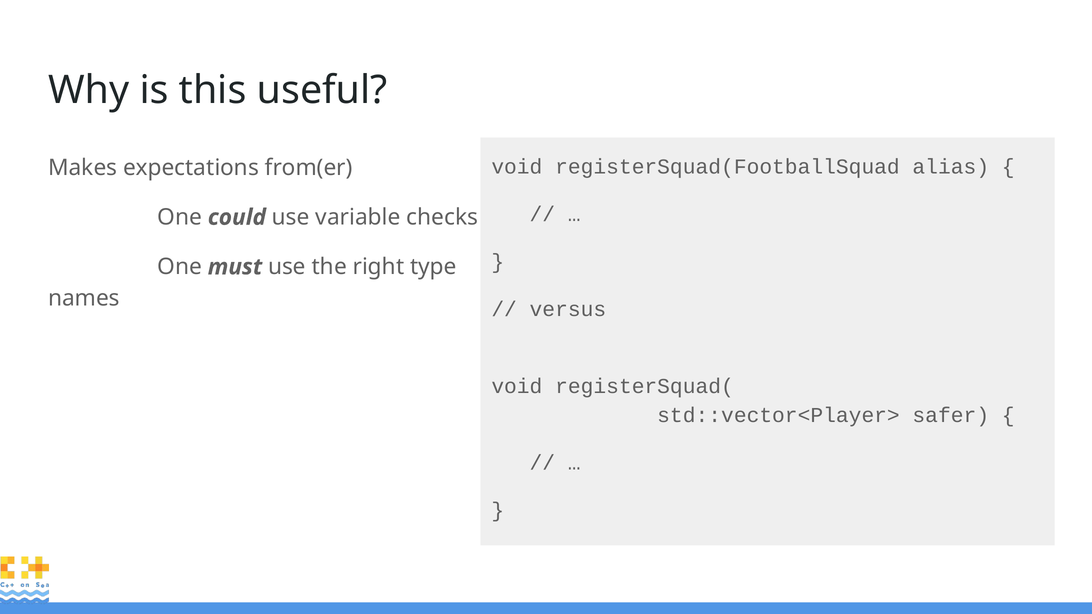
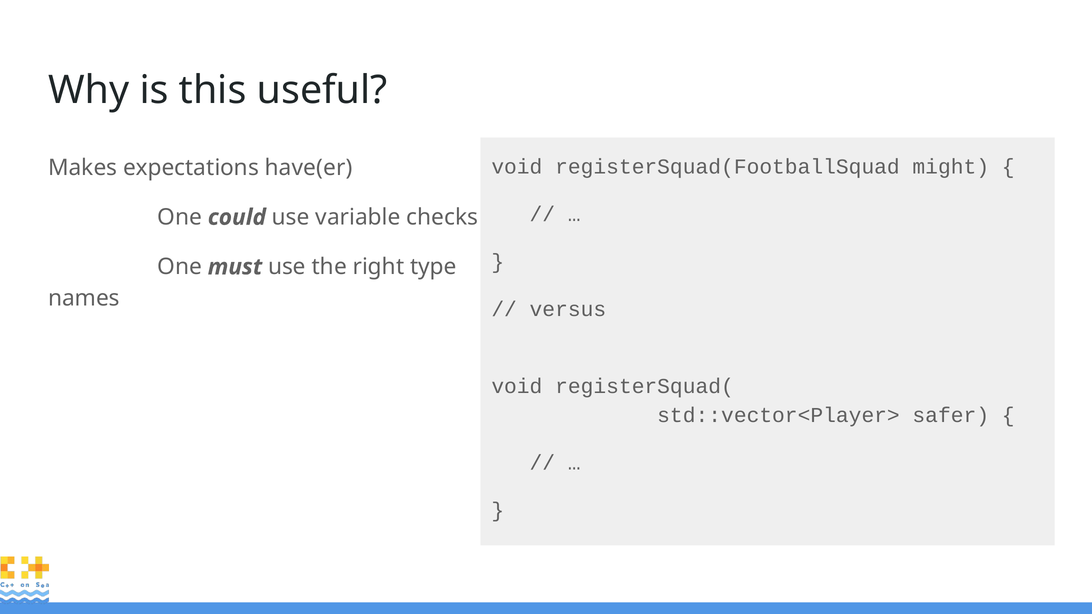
alias: alias -> might
from(er: from(er -> have(er
